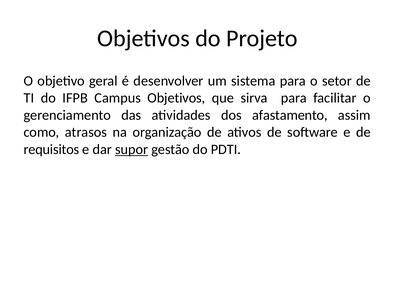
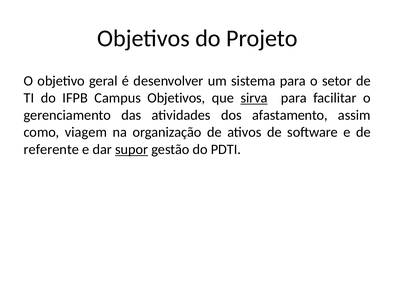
sirva underline: none -> present
atrasos: atrasos -> viagem
requisitos: requisitos -> referente
